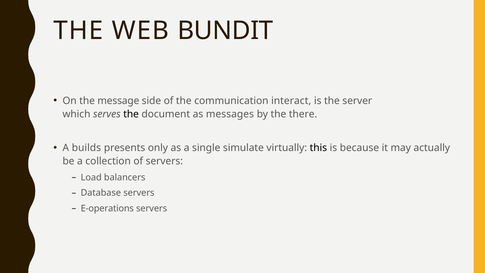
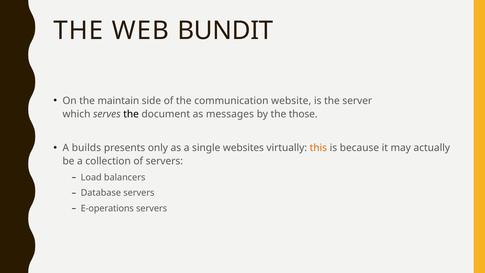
message: message -> maintain
interact: interact -> website
there: there -> those
simulate: simulate -> websites
this colour: black -> orange
